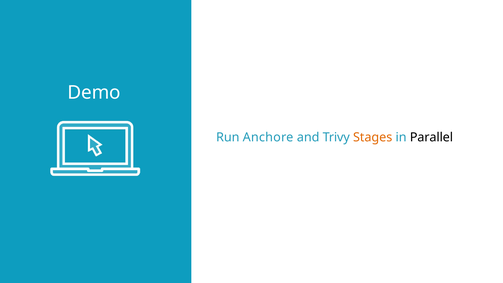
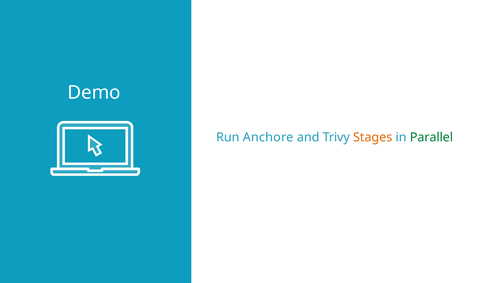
Parallel colour: black -> green
